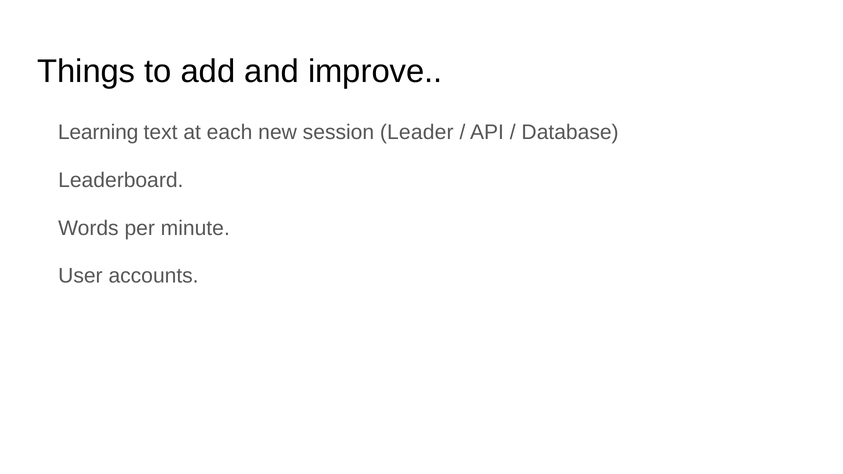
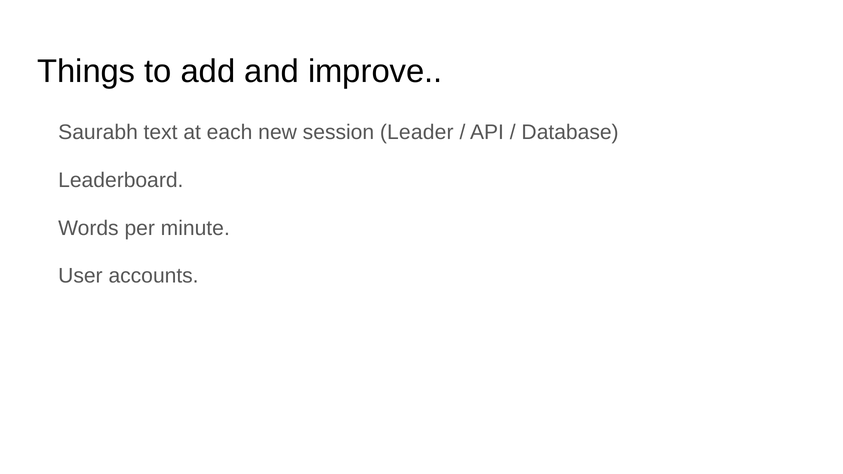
Learning: Learning -> Saurabh
